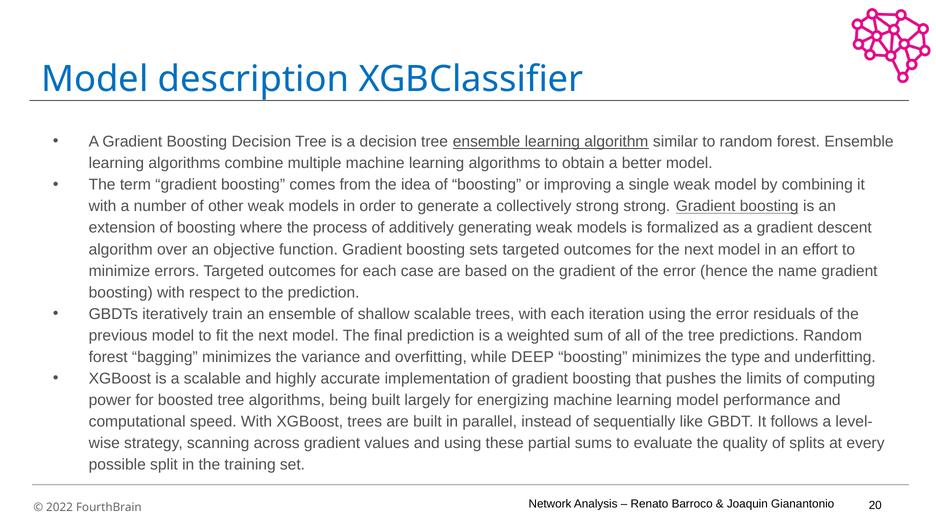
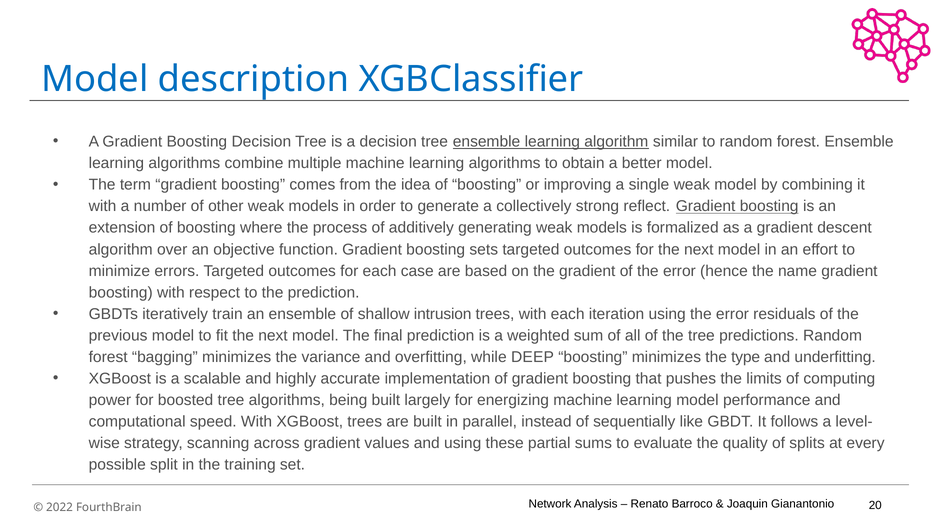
strong strong: strong -> reflect
shallow scalable: scalable -> intrusion
